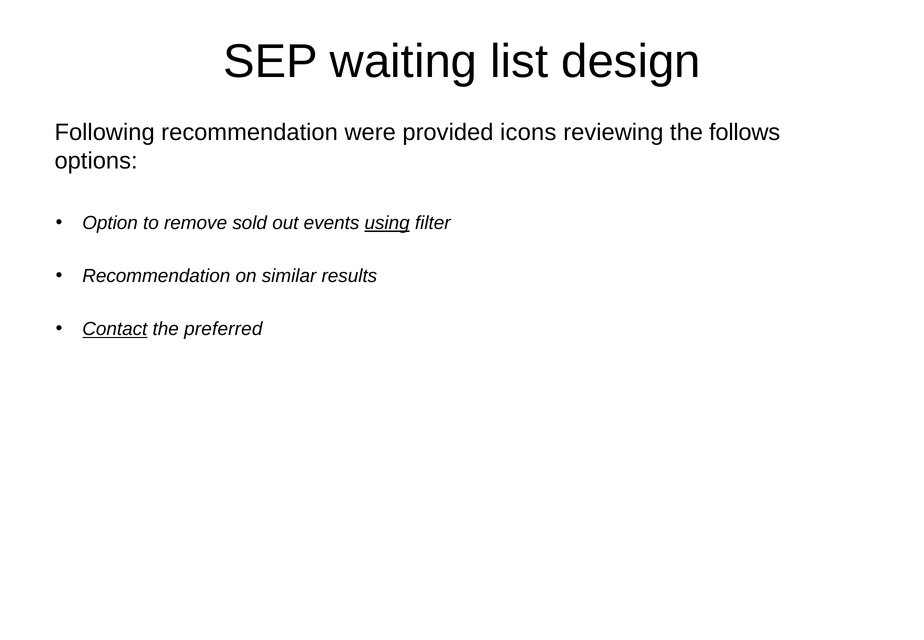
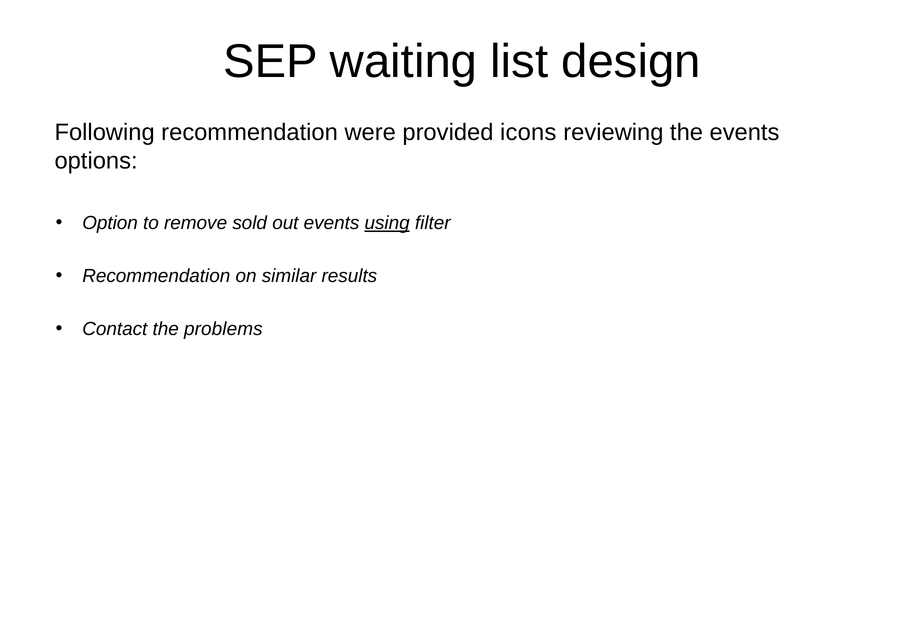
the follows: follows -> events
Contact underline: present -> none
preferred: preferred -> problems
